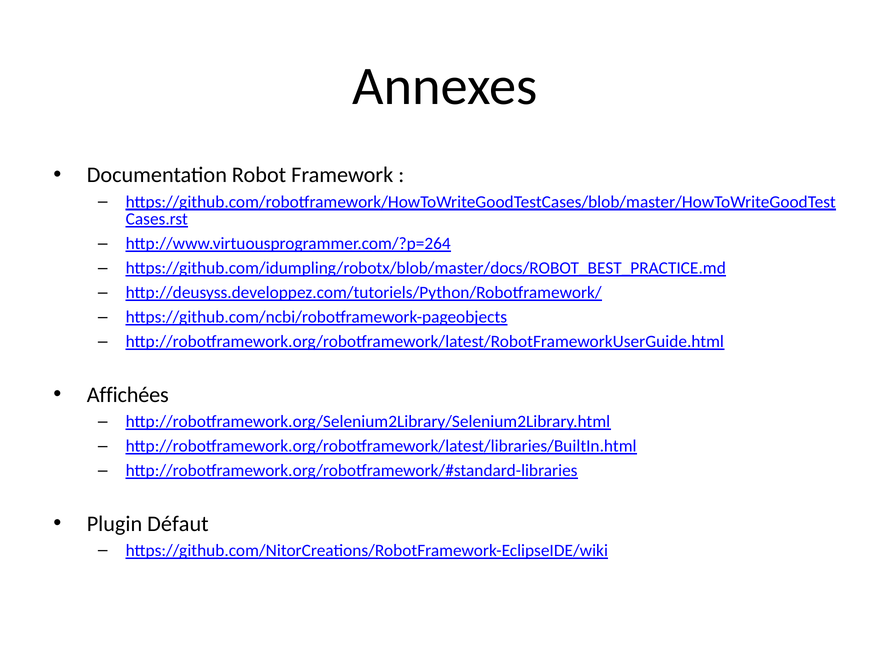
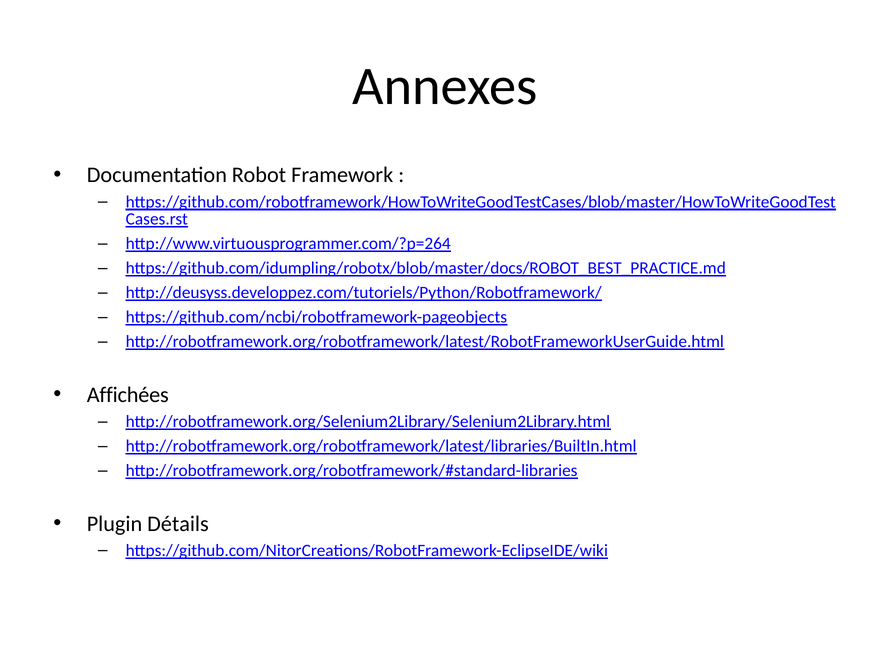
Défaut: Défaut -> Détails
